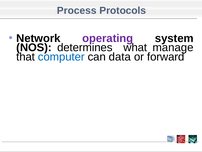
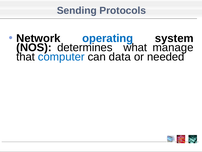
Process: Process -> Sending
operating colour: purple -> blue
forward: forward -> needed
